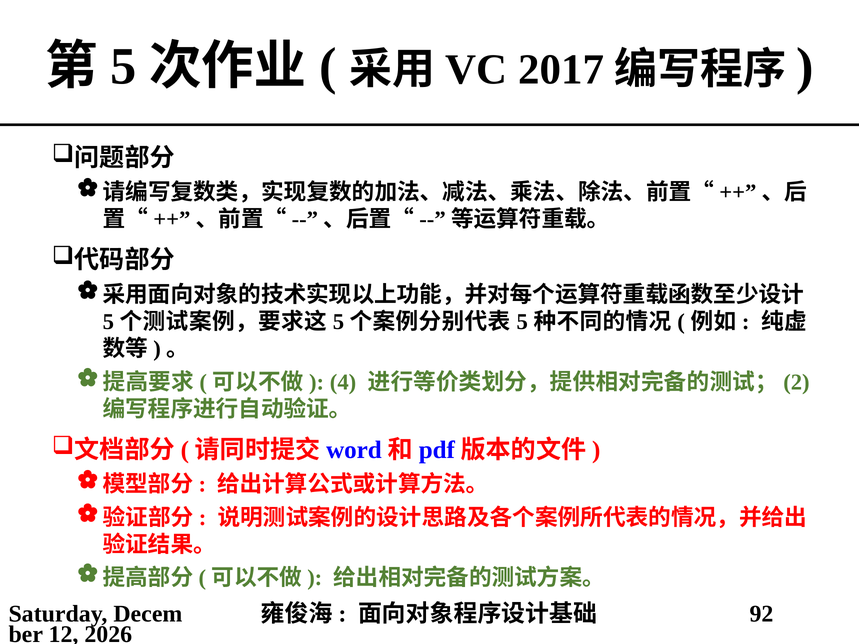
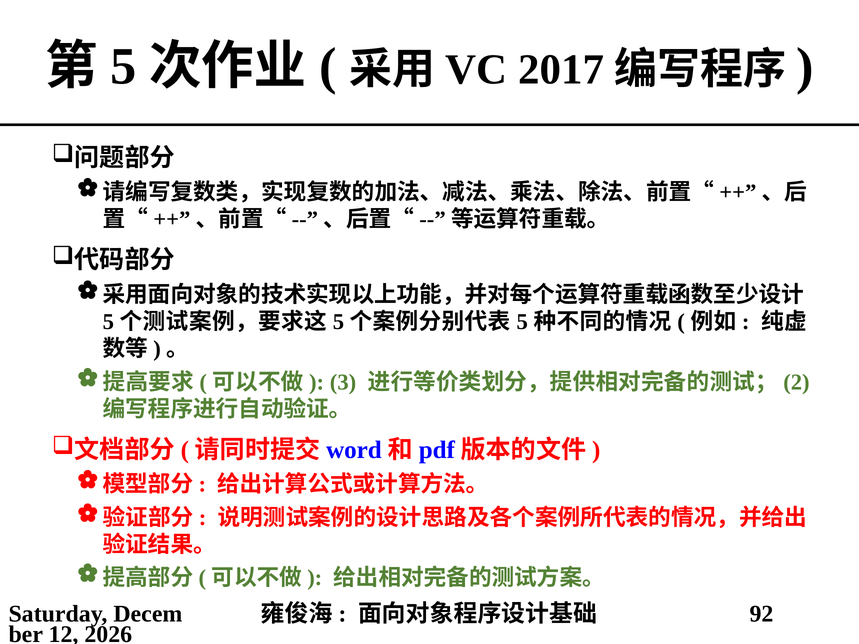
4: 4 -> 3
